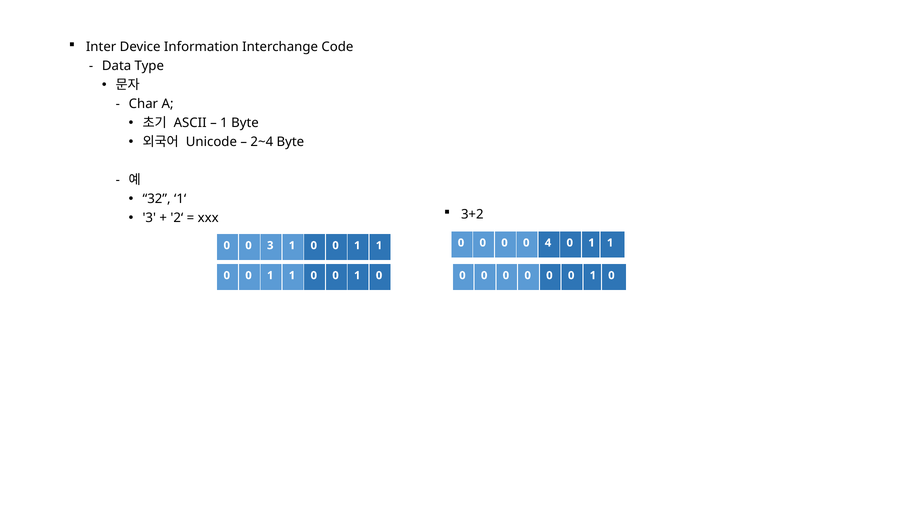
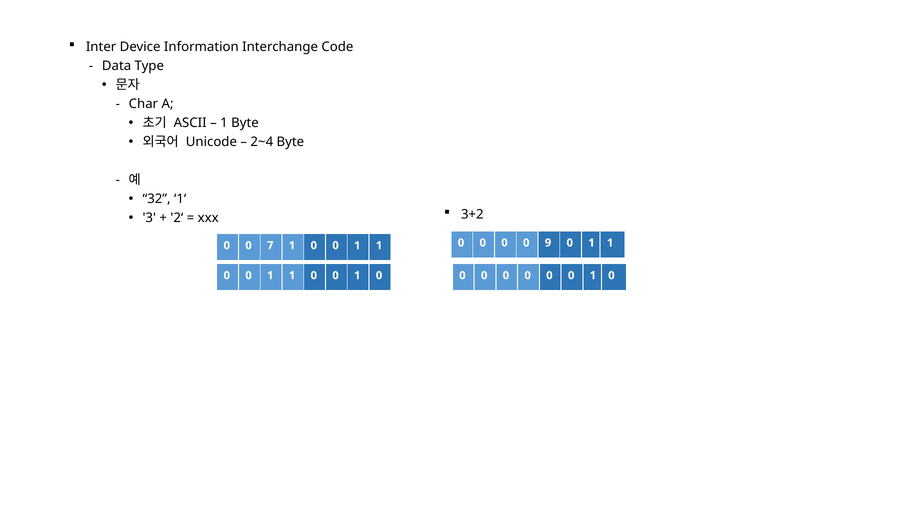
4: 4 -> 9
0 3: 3 -> 7
